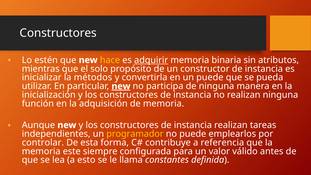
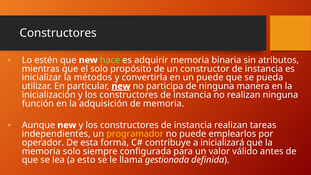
hace colour: yellow -> light green
adquirir underline: present -> none
controlar: controlar -> operador
referencia: referencia -> inicializará
memoria este: este -> solo
constantes: constantes -> gestionada
